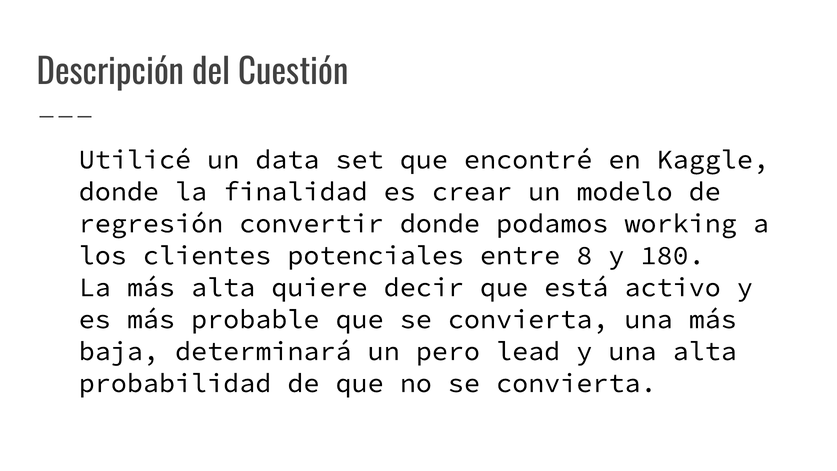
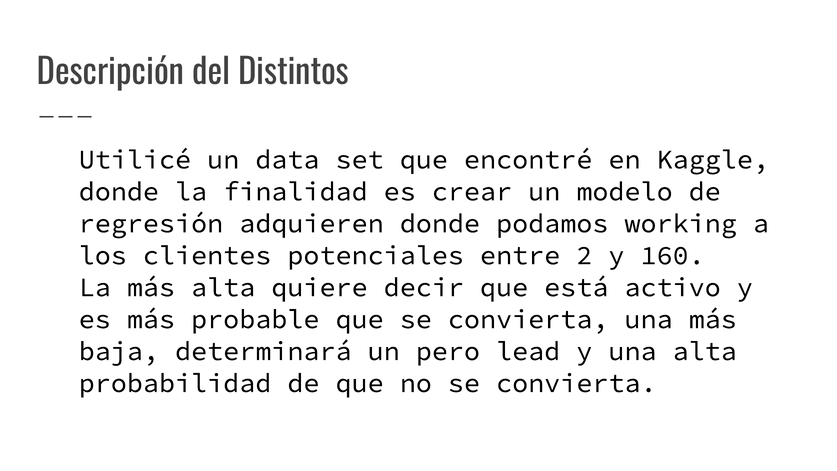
Cuestión: Cuestión -> Distintos
convertir: convertir -> adquieren
8: 8 -> 2
180: 180 -> 160
